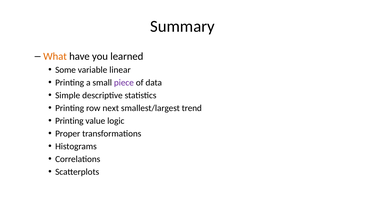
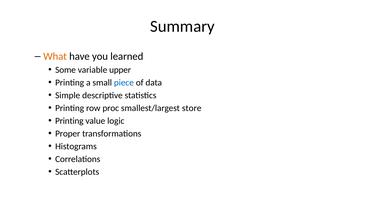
linear: linear -> upper
piece colour: purple -> blue
next: next -> proc
trend: trend -> store
